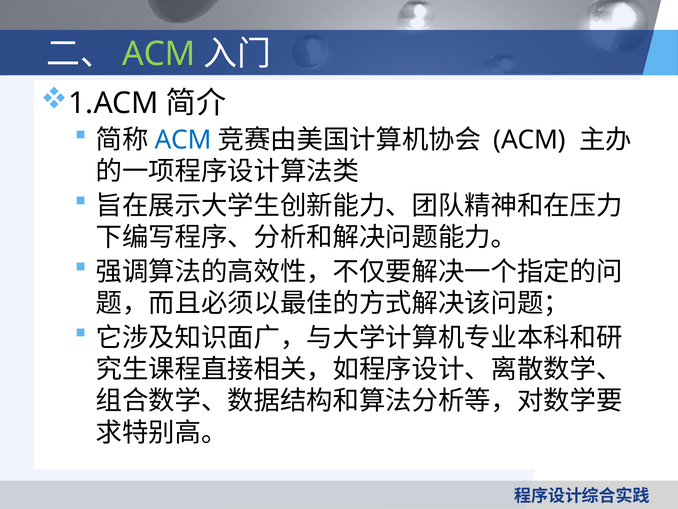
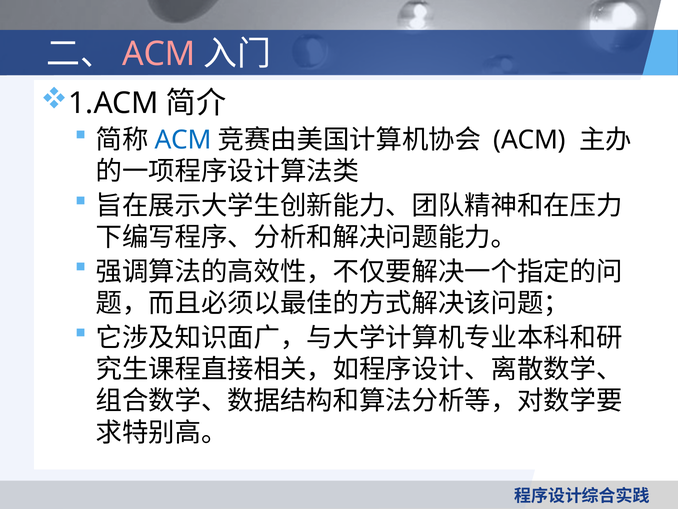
ACM at (159, 54) colour: light green -> pink
